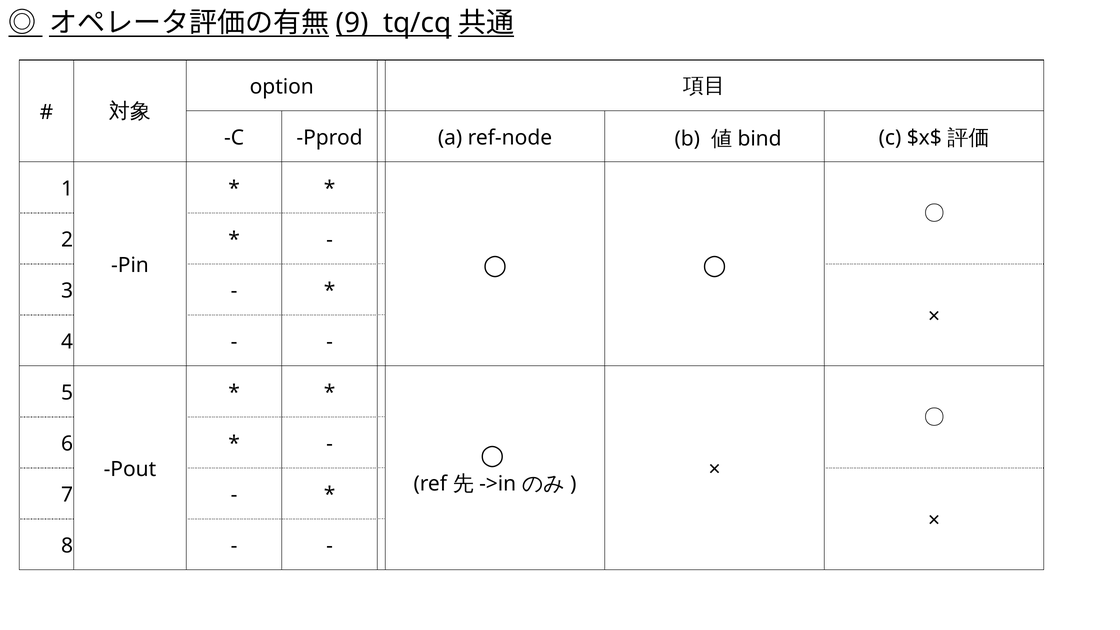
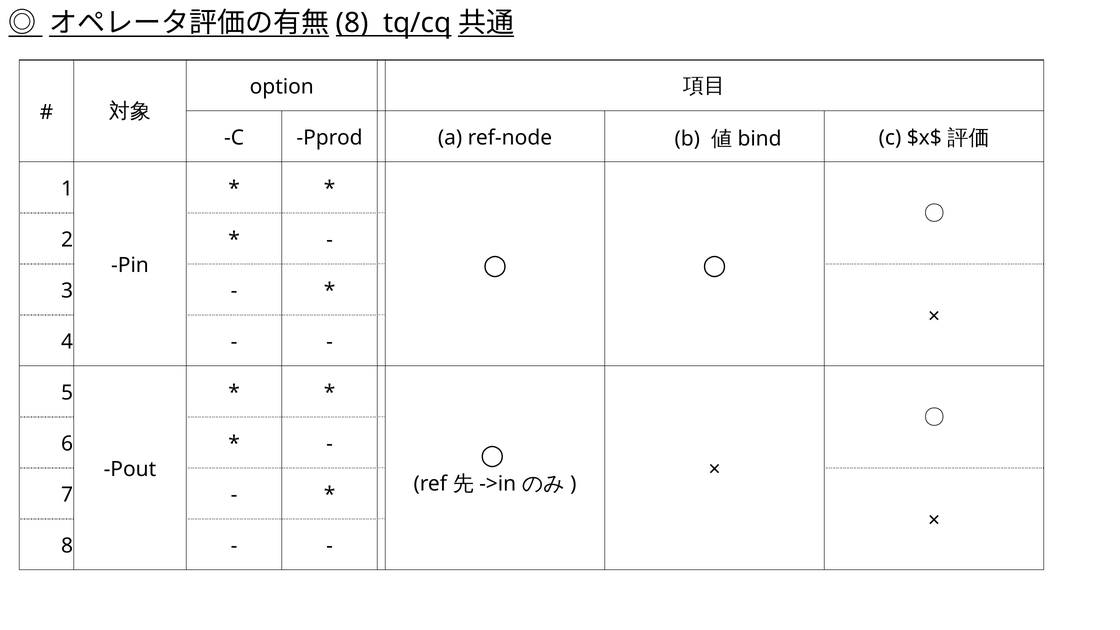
9 at (352, 23): 9 -> 8
